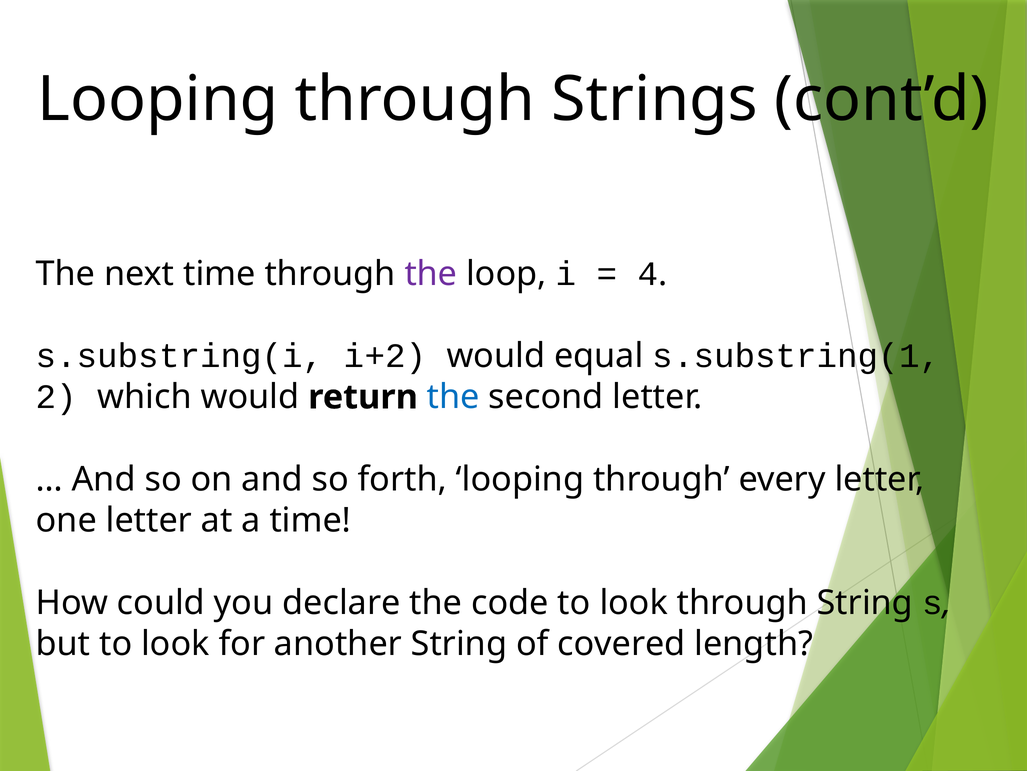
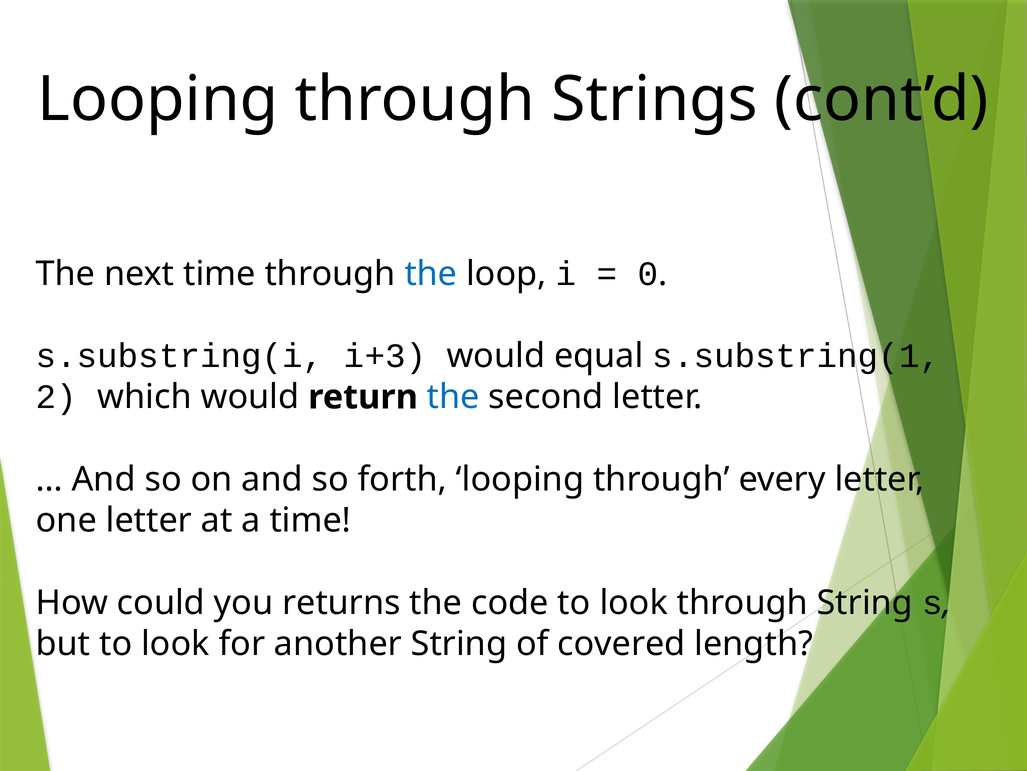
the at (431, 274) colour: purple -> blue
4: 4 -> 0
i+2: i+2 -> i+3
declare: declare -> returns
